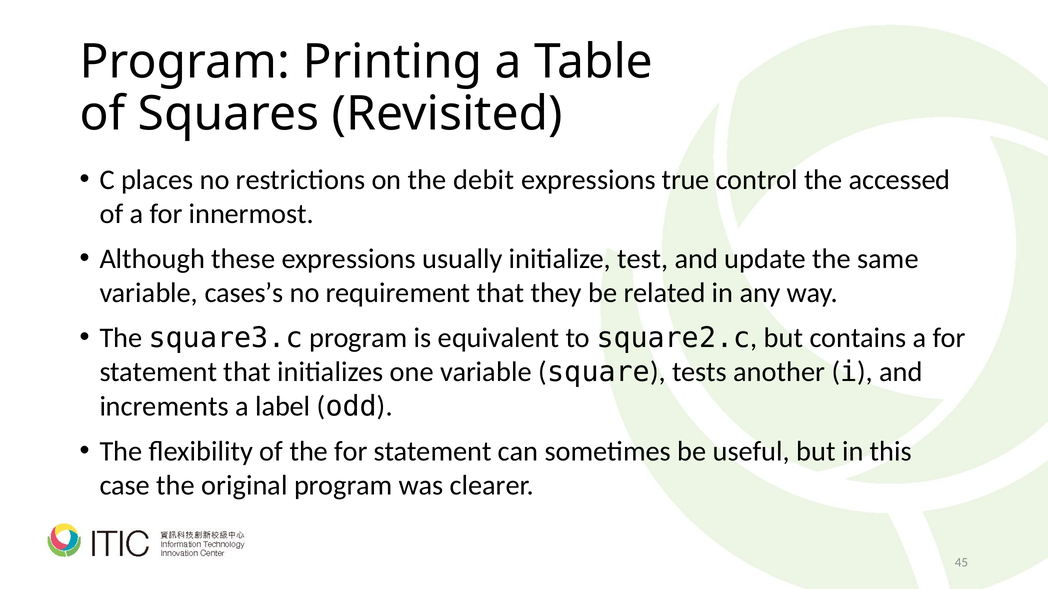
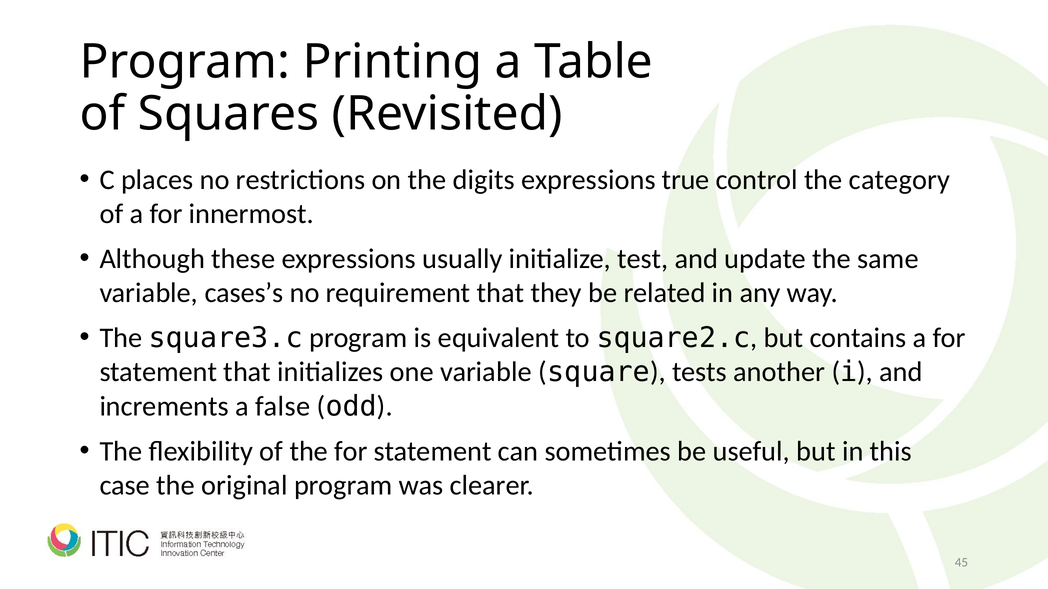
debit: debit -> digits
accessed: accessed -> category
label: label -> false
